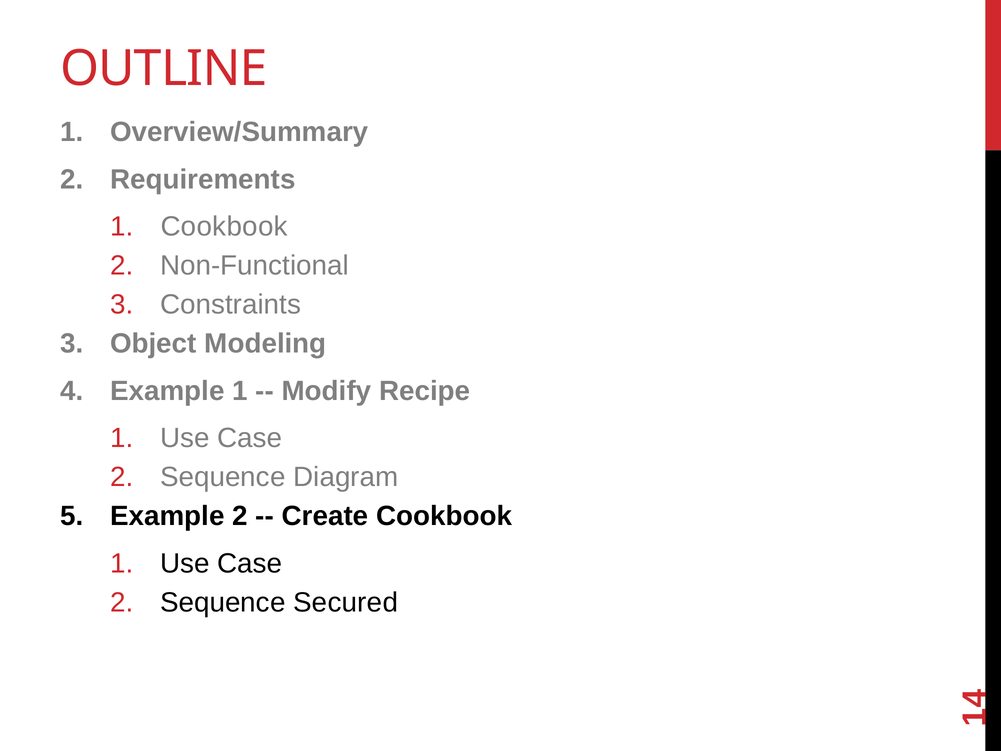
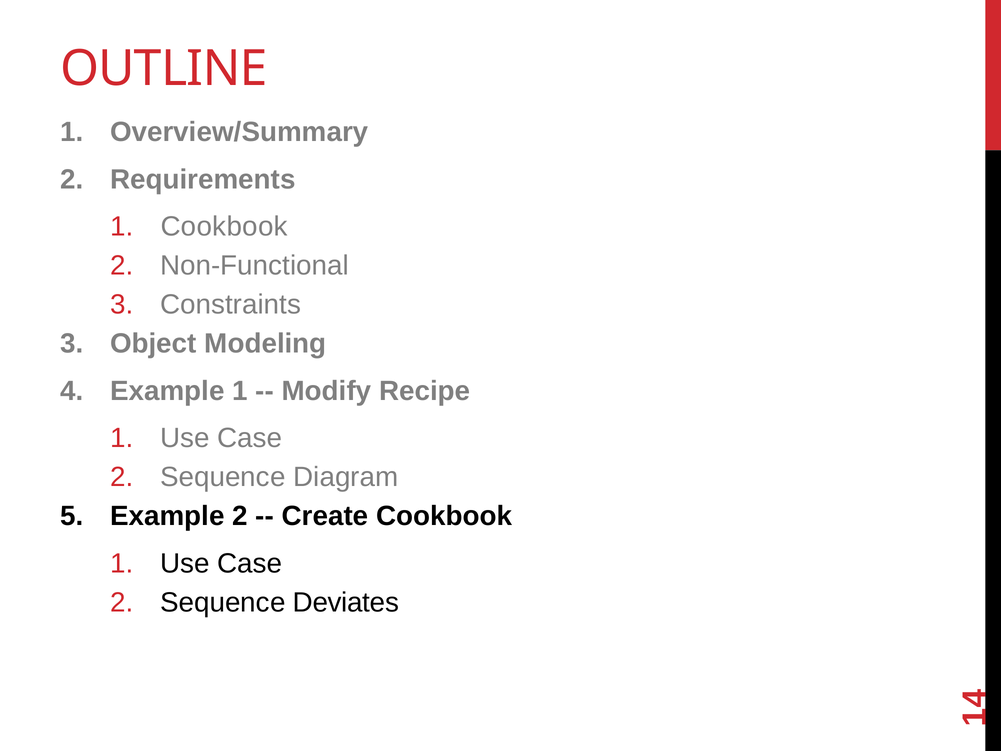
Secured: Secured -> Deviates
